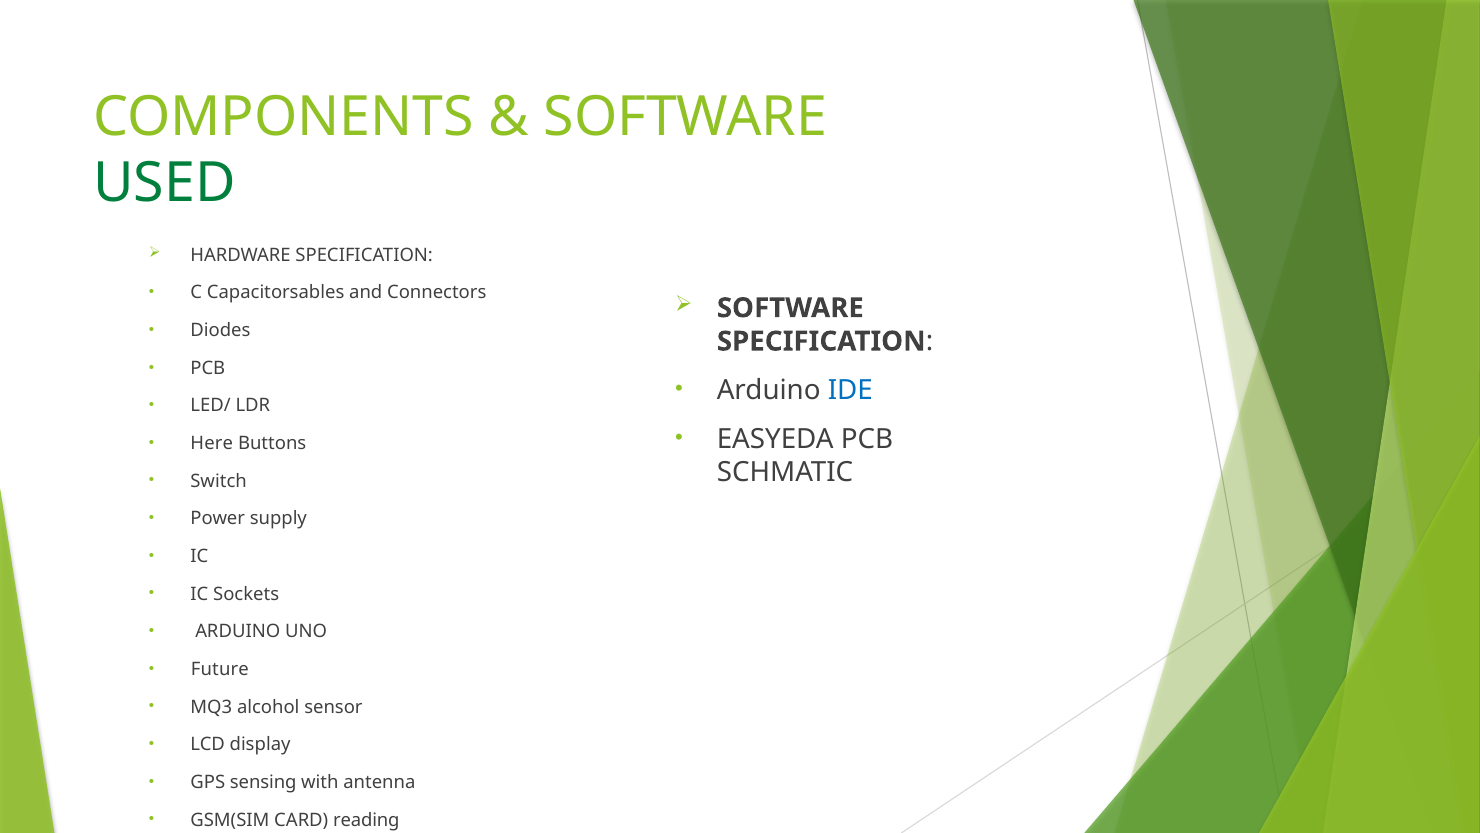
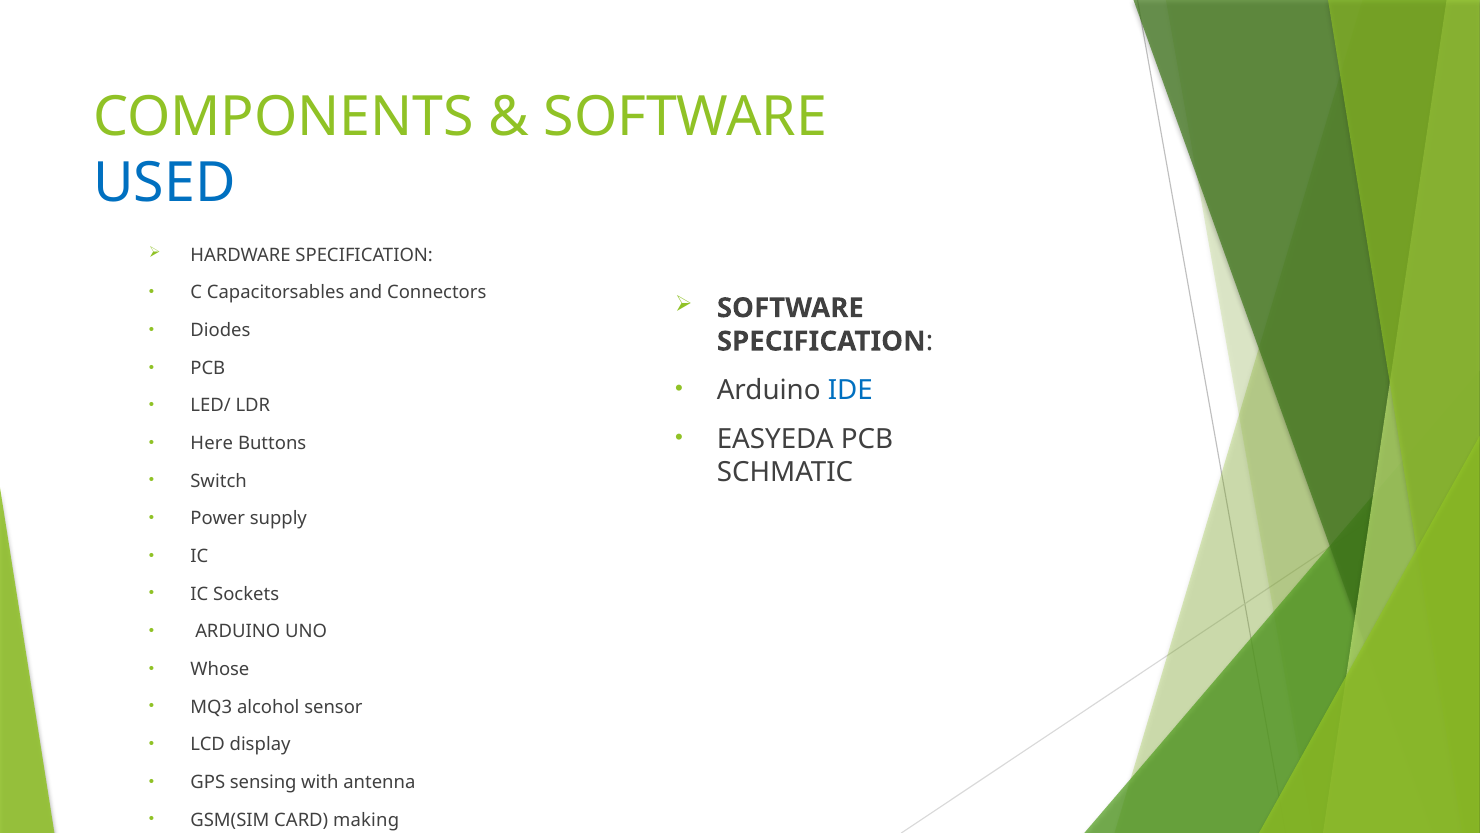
USED colour: green -> blue
Future: Future -> Whose
reading: reading -> making
